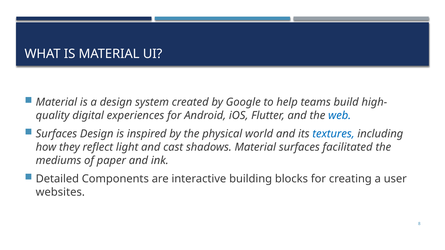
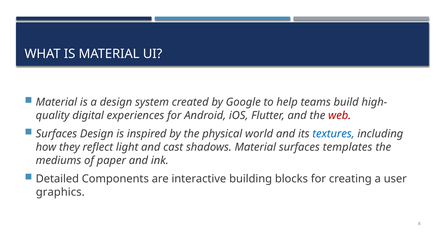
web colour: blue -> red
facilitated: facilitated -> templates
websites: websites -> graphics
